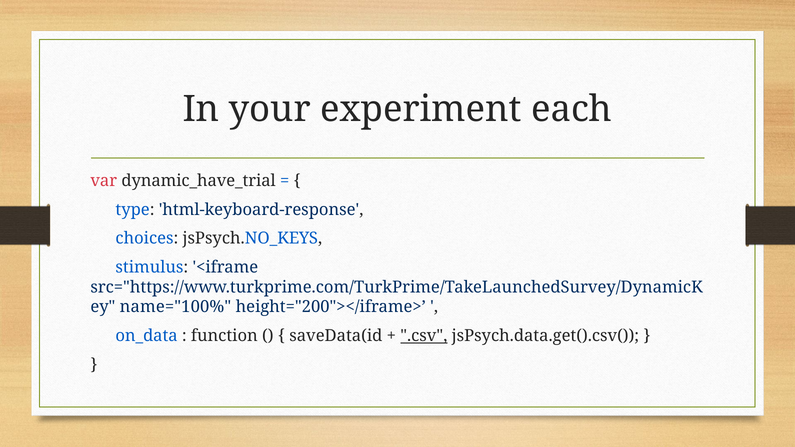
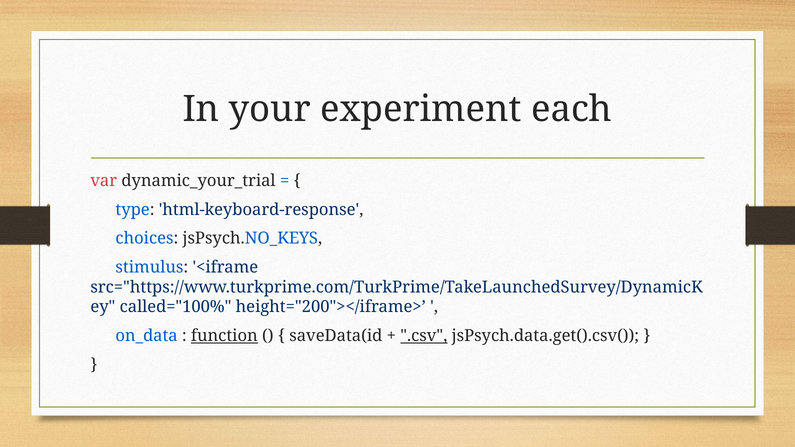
dynamic_have_trial: dynamic_have_trial -> dynamic_your_trial
name="100%: name="100% -> called="100%
function underline: none -> present
